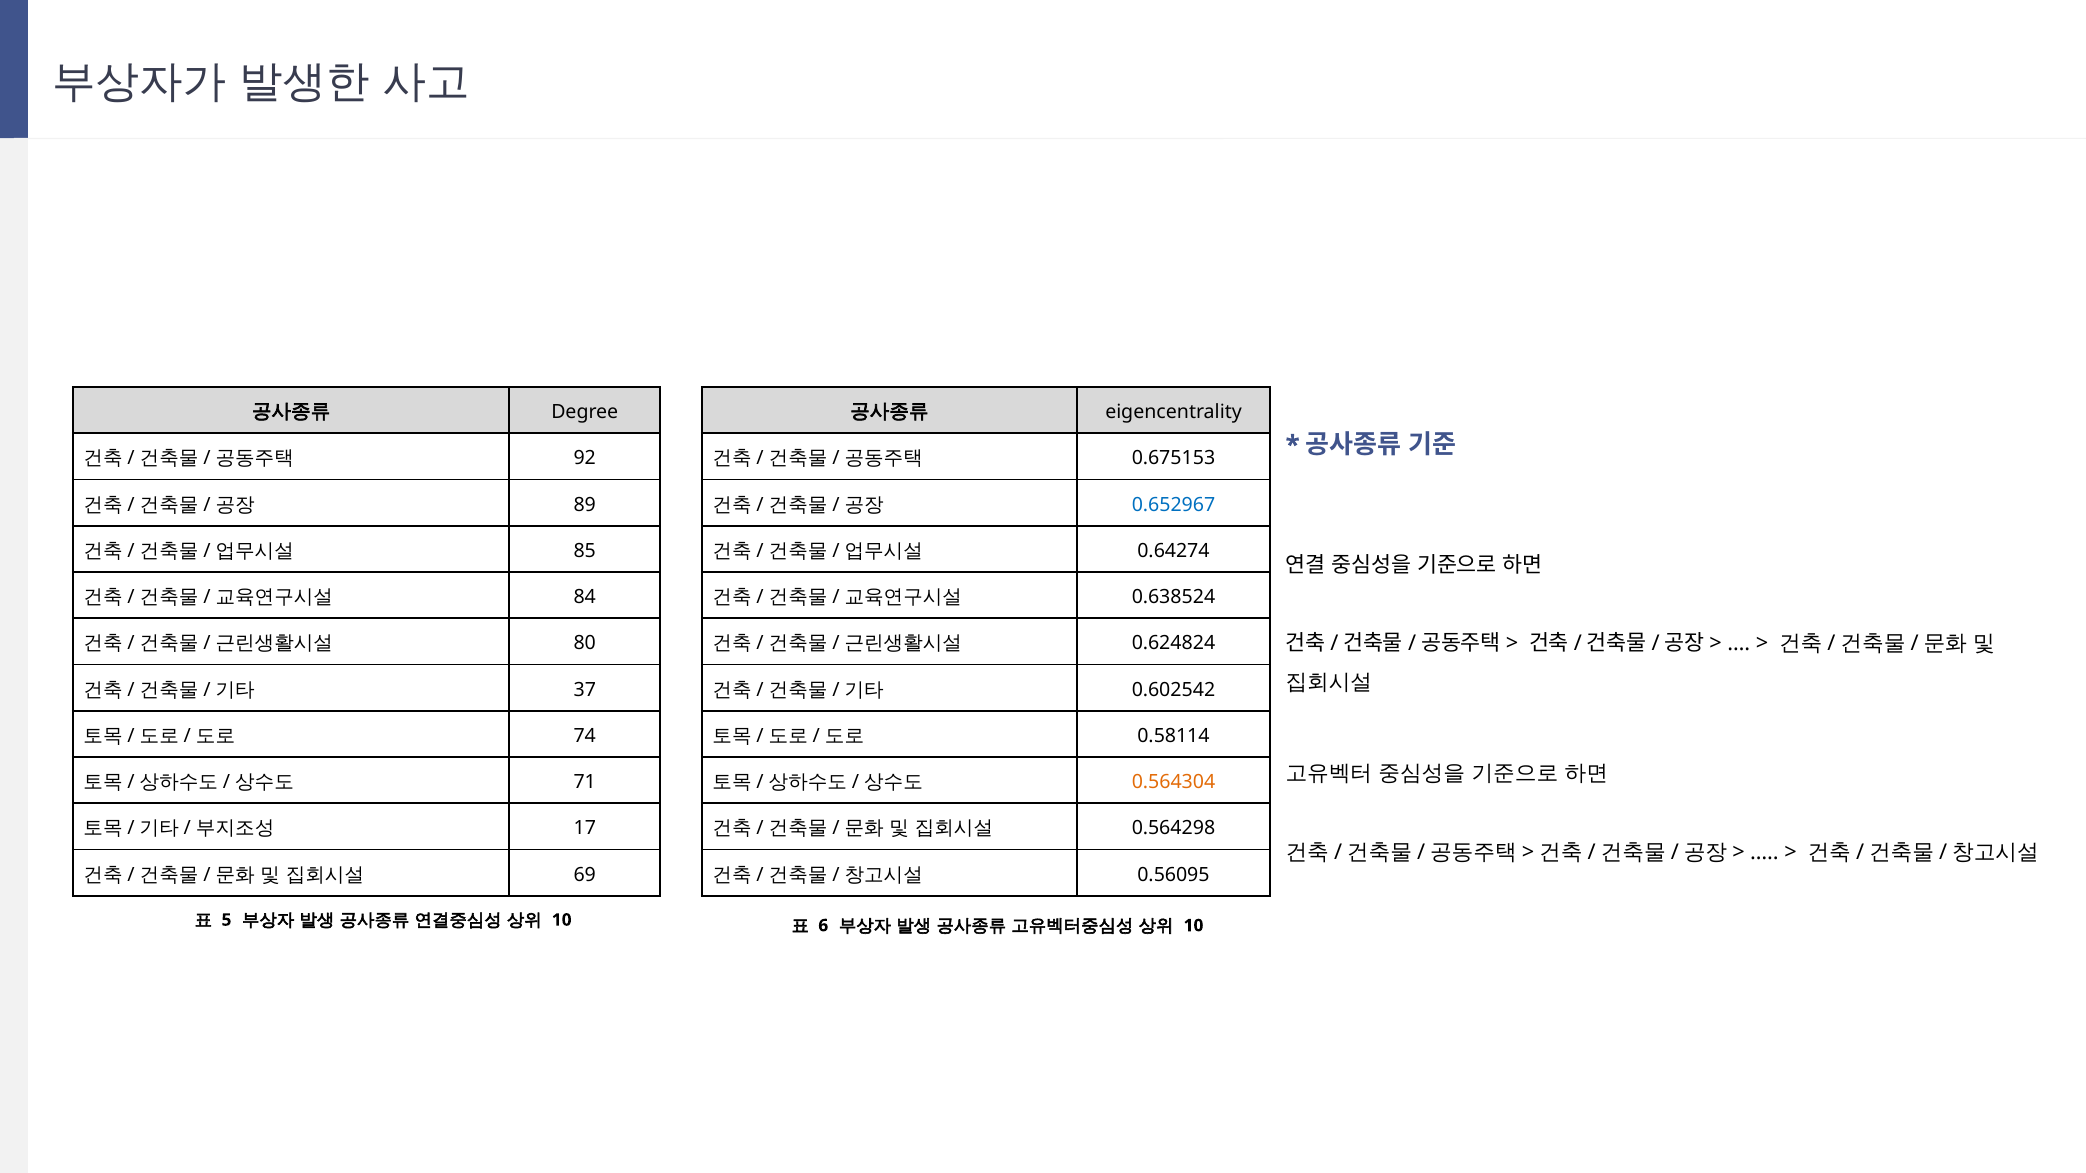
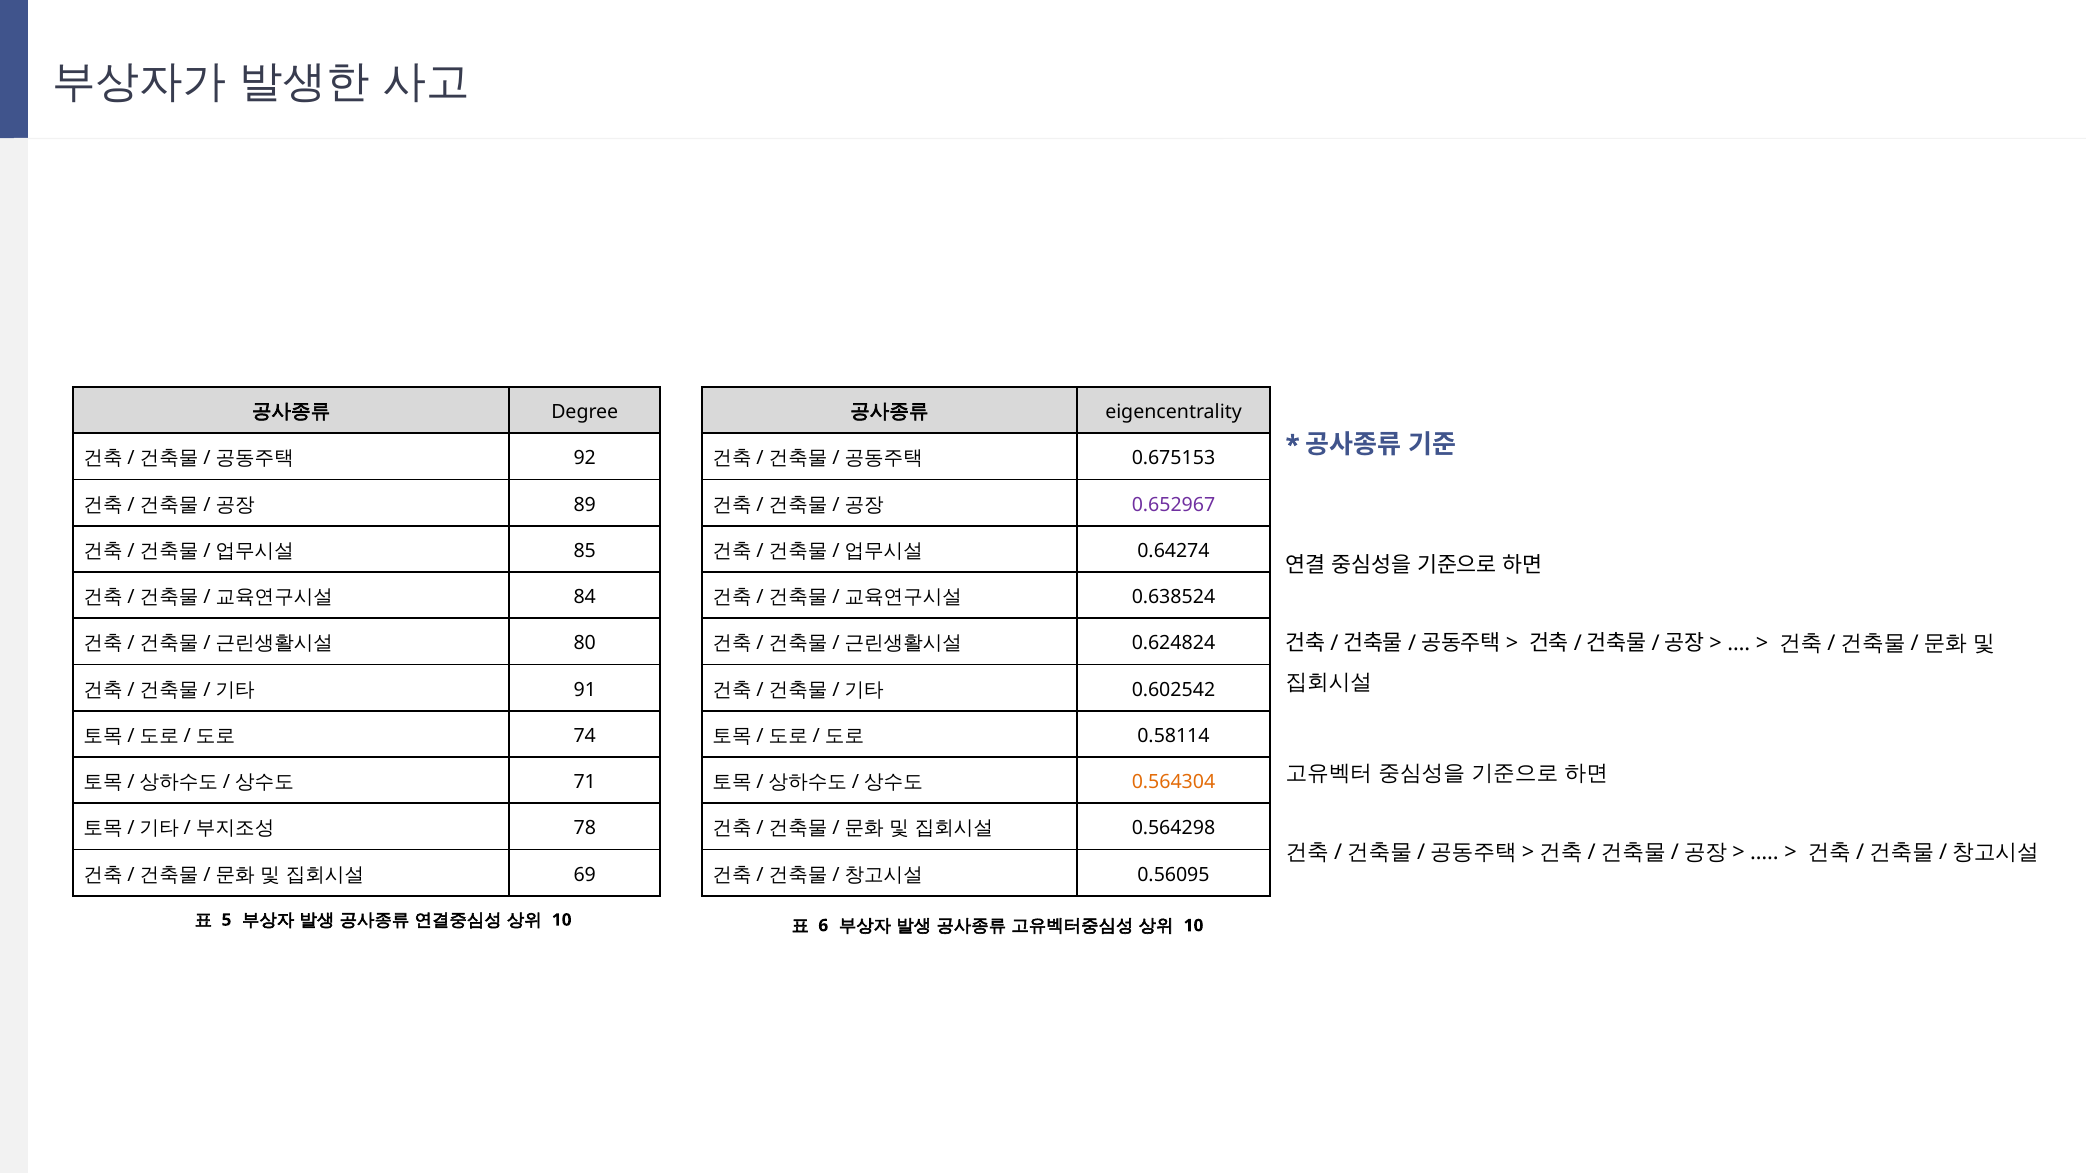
0.652967 colour: blue -> purple
37: 37 -> 91
17: 17 -> 78
